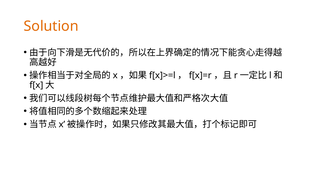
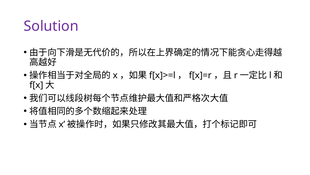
Solution colour: orange -> purple
